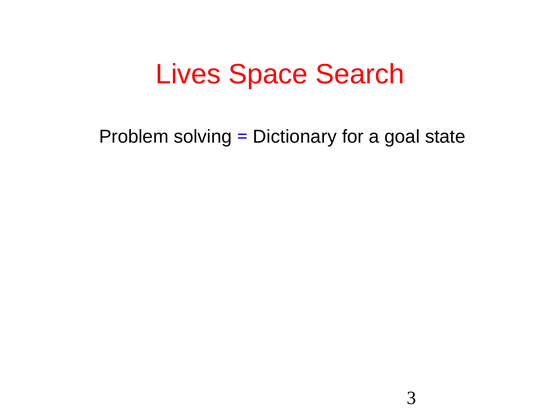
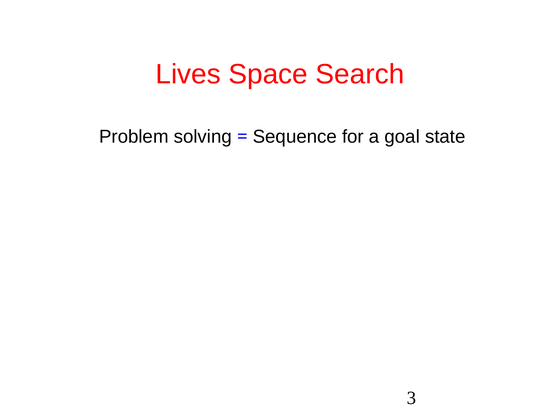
Dictionary: Dictionary -> Sequence
